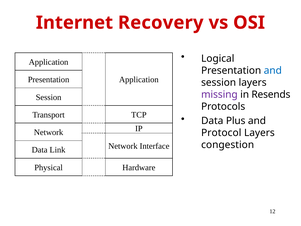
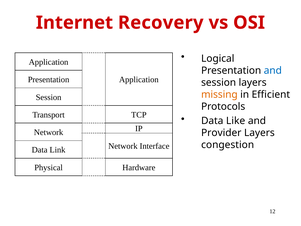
missing colour: purple -> orange
Resends: Resends -> Efficient
Plus: Plus -> Like
Protocol: Protocol -> Provider
